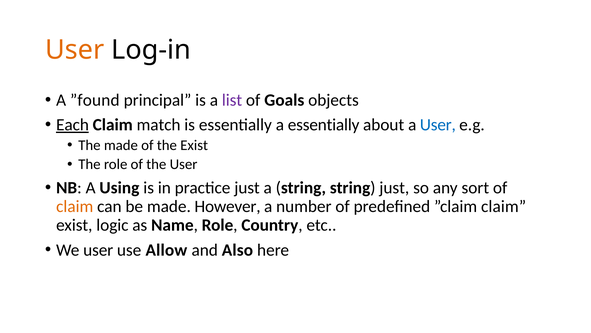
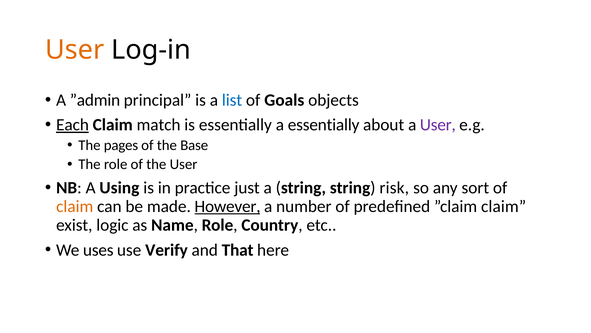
”found: ”found -> ”admin
list colour: purple -> blue
User at (438, 125) colour: blue -> purple
The made: made -> pages
the Exist: Exist -> Base
string just: just -> risk
However underline: none -> present
We user: user -> uses
Allow: Allow -> Verify
Also: Also -> That
